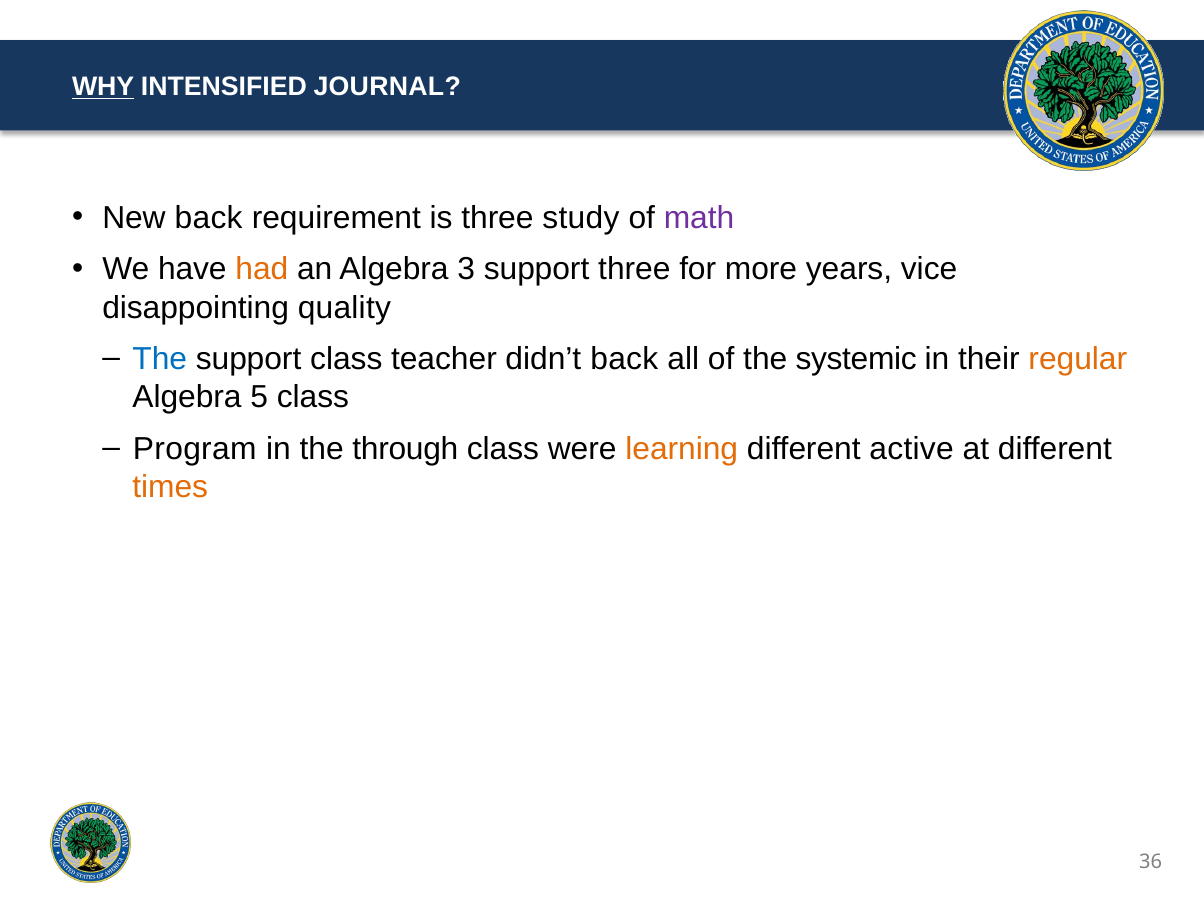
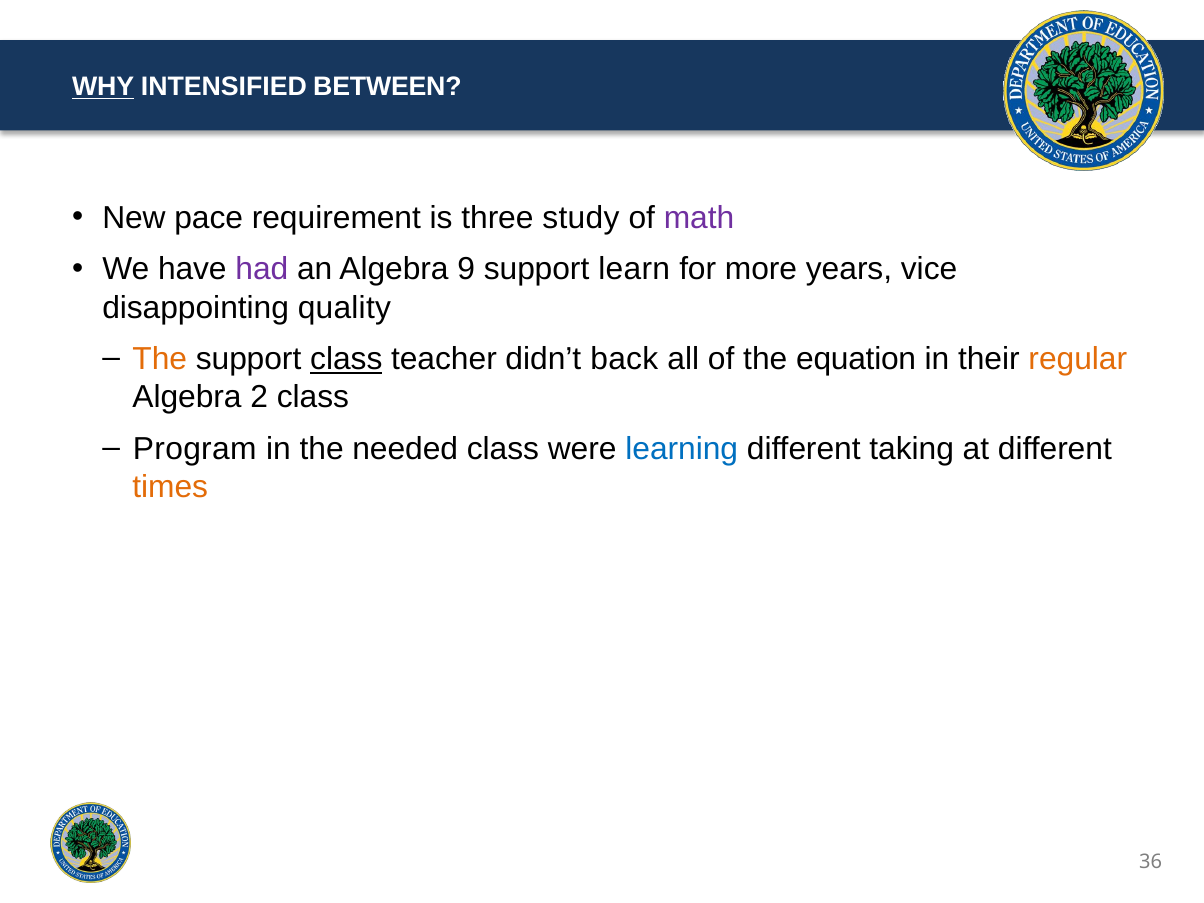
JOURNAL: JOURNAL -> BETWEEN
New back: back -> pace
had colour: orange -> purple
3: 3 -> 9
support three: three -> learn
The at (160, 359) colour: blue -> orange
class at (346, 359) underline: none -> present
systemic: systemic -> equation
5: 5 -> 2
through: through -> needed
learning colour: orange -> blue
active: active -> taking
